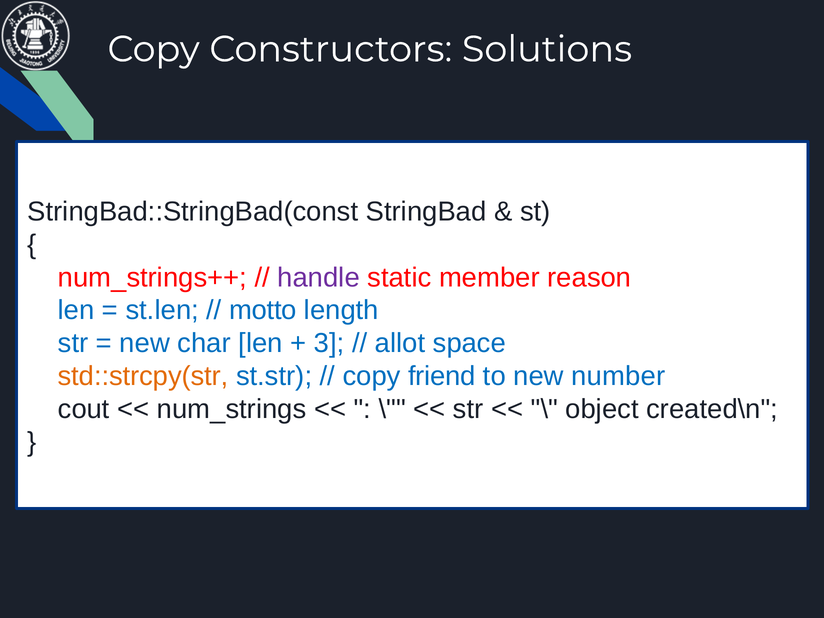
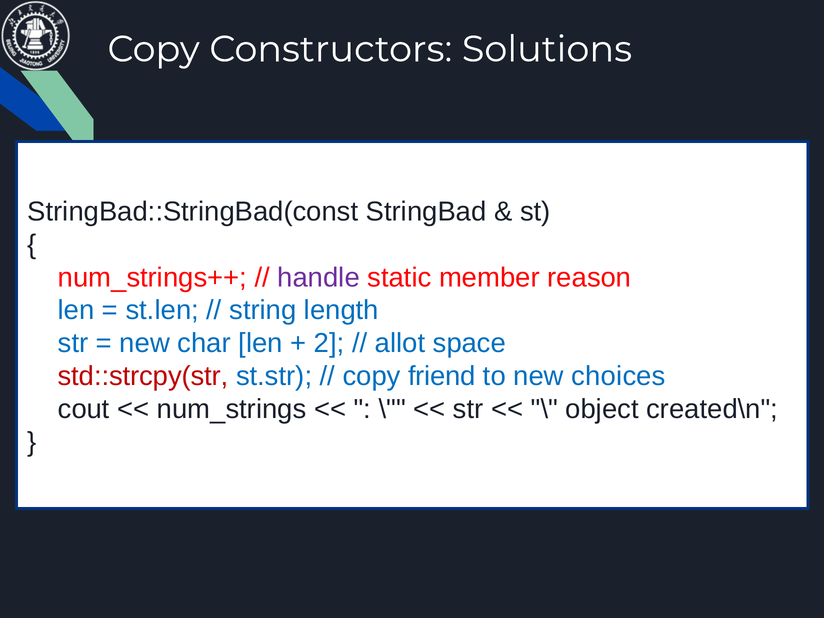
motto: motto -> string
3: 3 -> 2
std::strcpy(str colour: orange -> red
number: number -> choices
